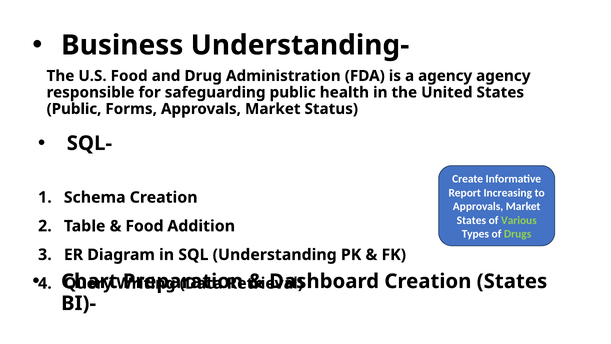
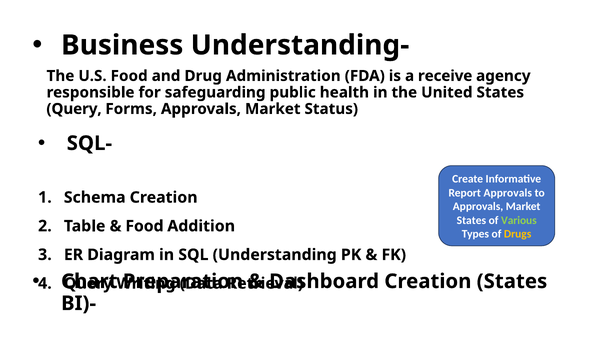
a agency: agency -> receive
Public at (74, 109): Public -> Query
Report Increasing: Increasing -> Approvals
Drugs colour: light green -> yellow
